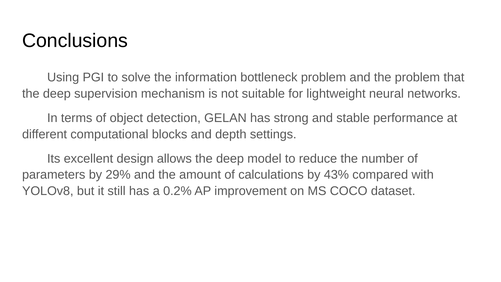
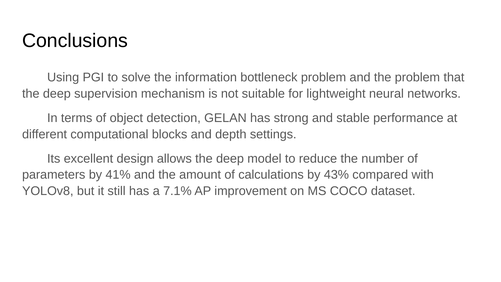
29%: 29% -> 41%
0.2%: 0.2% -> 7.1%
